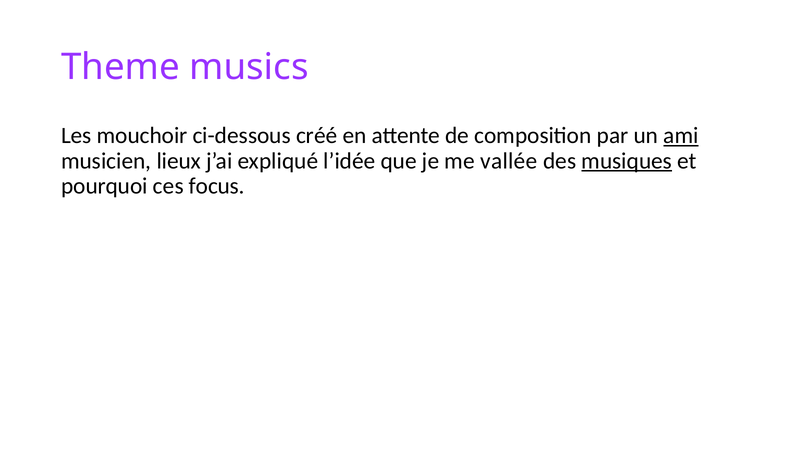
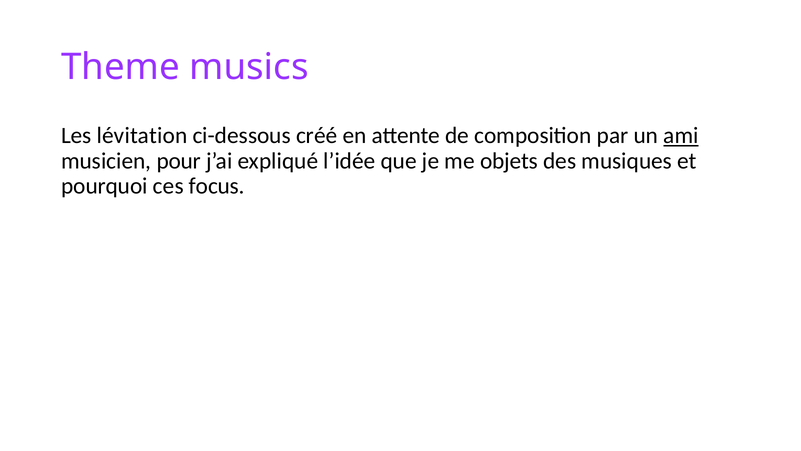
mouchoir: mouchoir -> lévitation
lieux: lieux -> pour
vallée: vallée -> objets
musiques underline: present -> none
